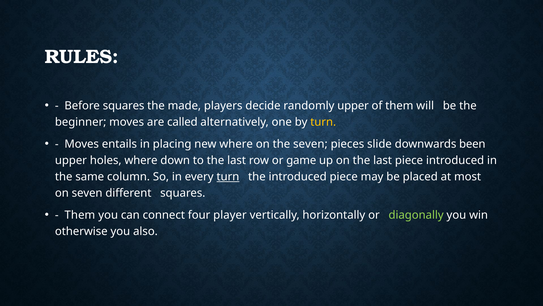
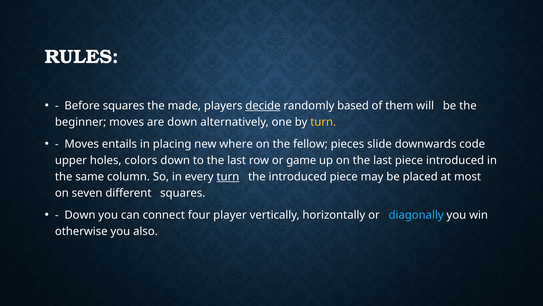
decide underline: none -> present
randomly upper: upper -> based
are called: called -> down
the seven: seven -> fellow
been: been -> code
holes where: where -> colors
Them at (80, 215): Them -> Down
diagonally colour: light green -> light blue
